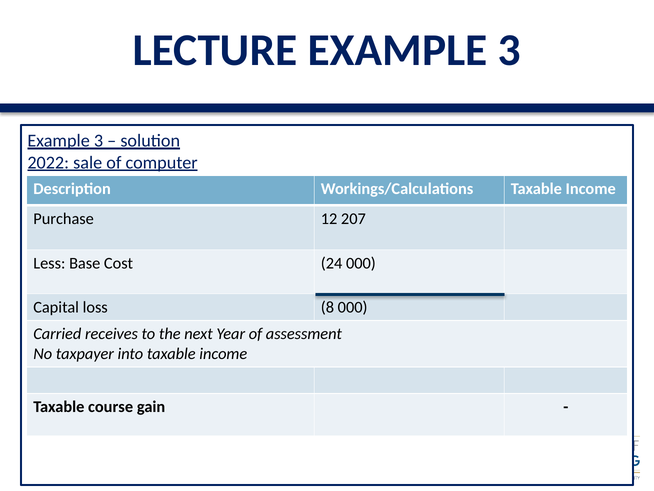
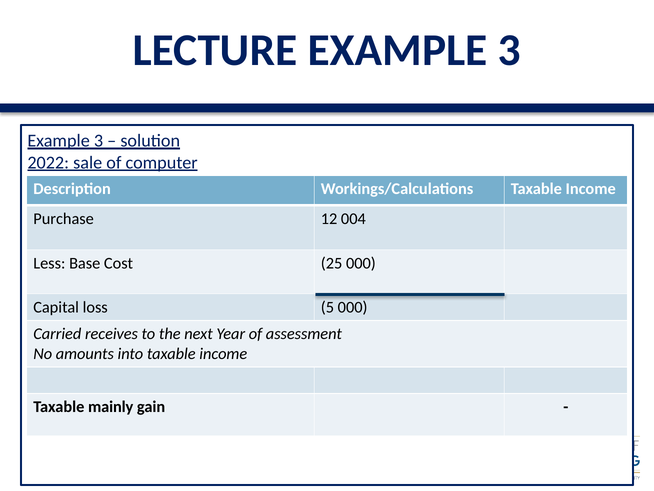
207: 207 -> 004
24: 24 -> 25
8: 8 -> 5
taxpayer: taxpayer -> amounts
course: course -> mainly
